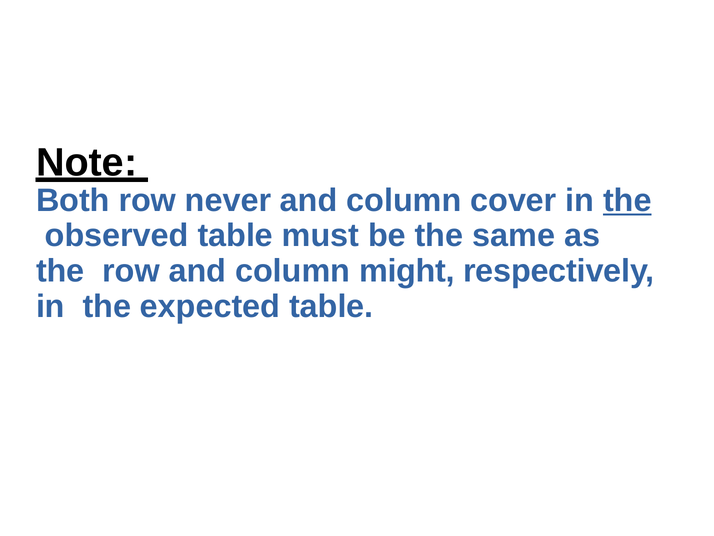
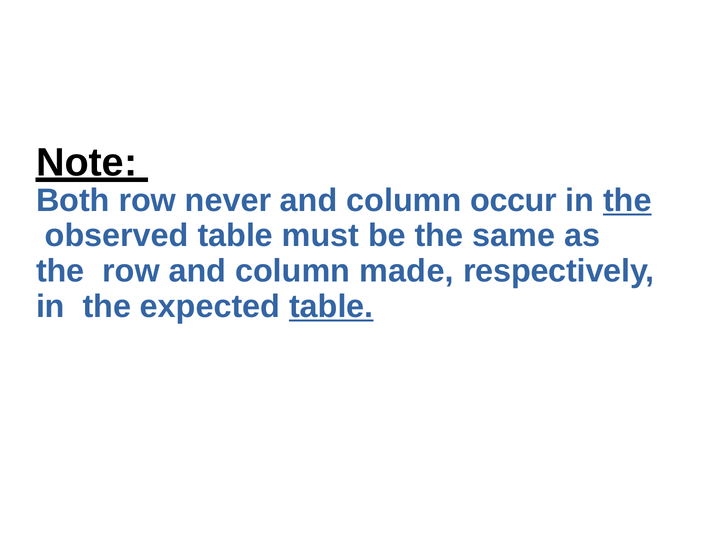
cover: cover -> occur
might: might -> made
table at (331, 306) underline: none -> present
